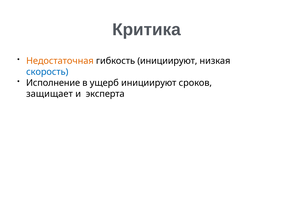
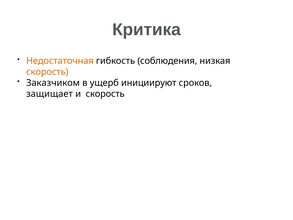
гибкость инициируют: инициируют -> соблюдения
скорость at (47, 72) colour: blue -> orange
Исполнение: Исполнение -> Заказчиком
и эксперта: эксперта -> скорость
